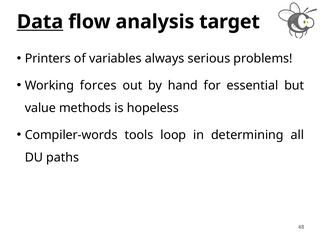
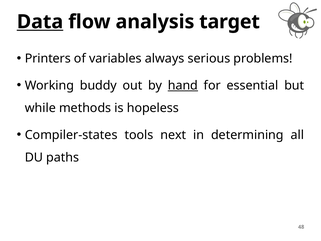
forces: forces -> buddy
hand underline: none -> present
value: value -> while
Compiler-words: Compiler-words -> Compiler-states
loop: loop -> next
